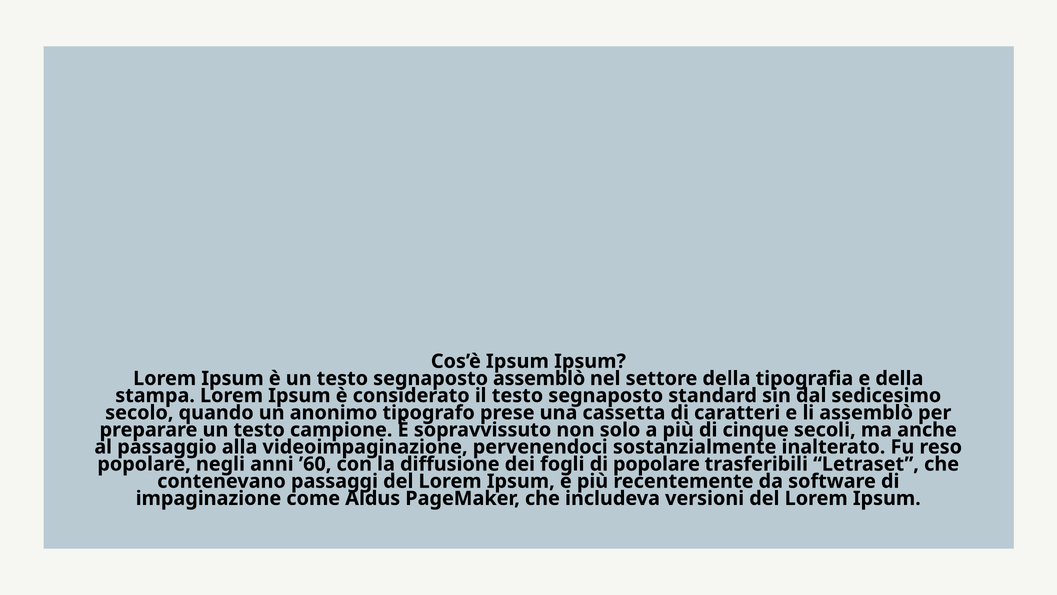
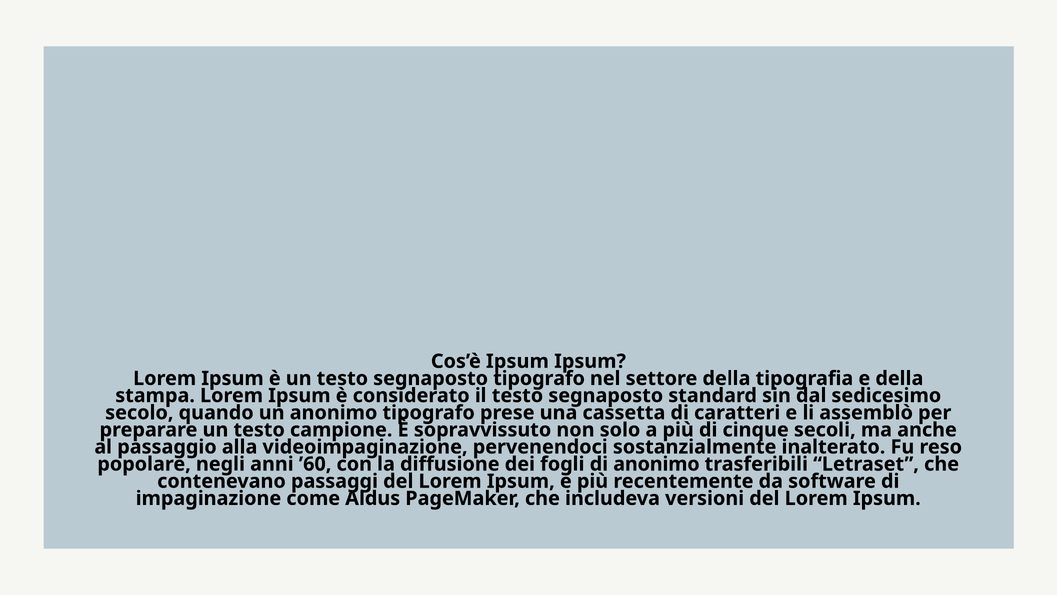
segnaposto assemblò: assemblò -> tipografo
di popolare: popolare -> anonimo
